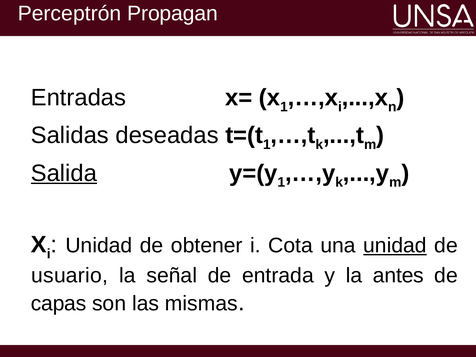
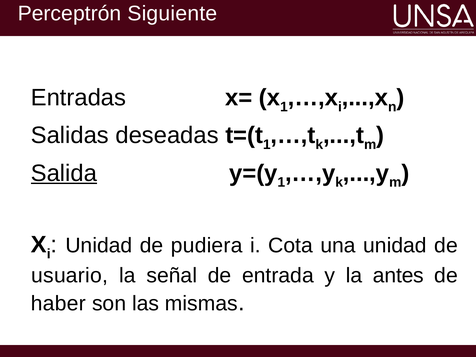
Propagan: Propagan -> Siguiente
obtener: obtener -> pudiera
unidad at (395, 246) underline: present -> none
capas: capas -> haber
